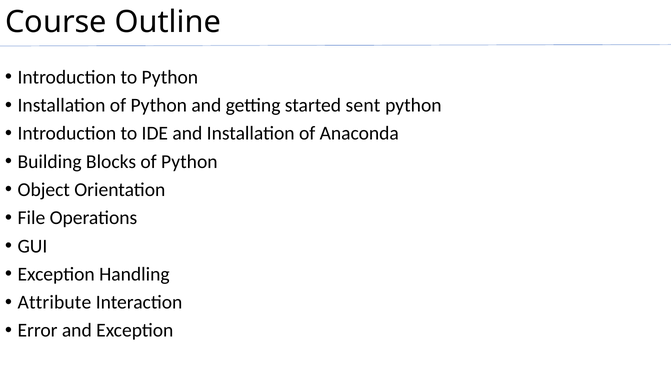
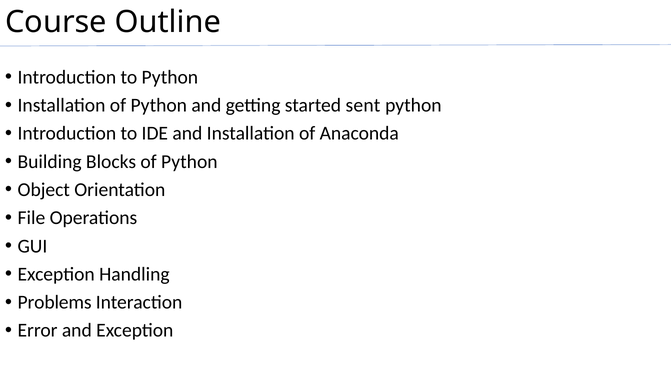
Attribute: Attribute -> Problems
